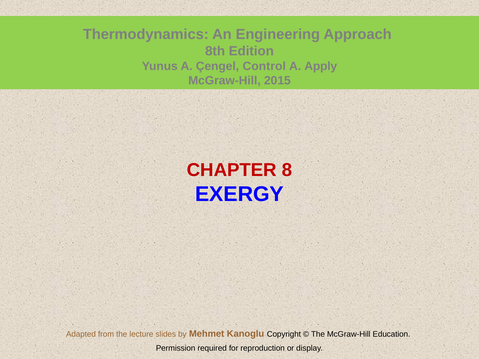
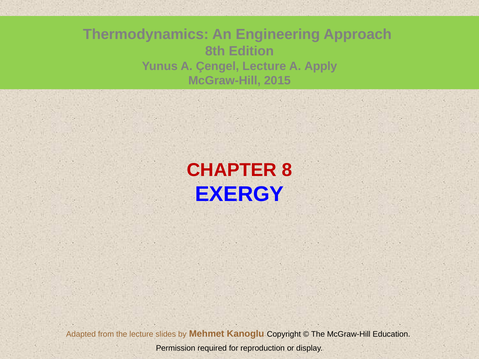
Çengel Control: Control -> Lecture
